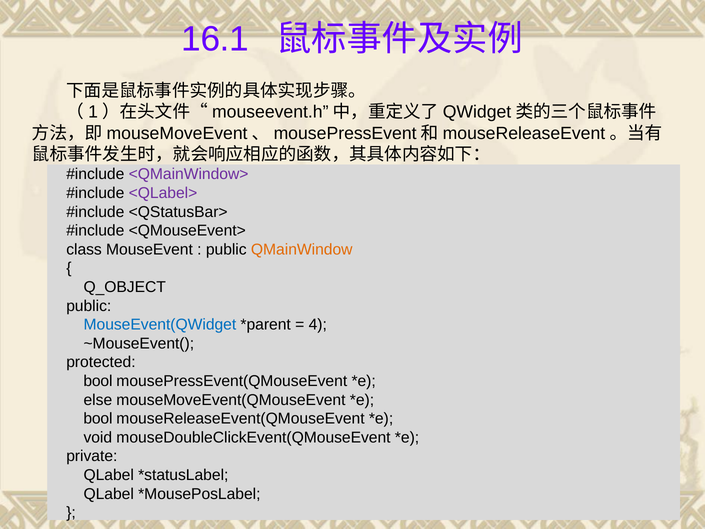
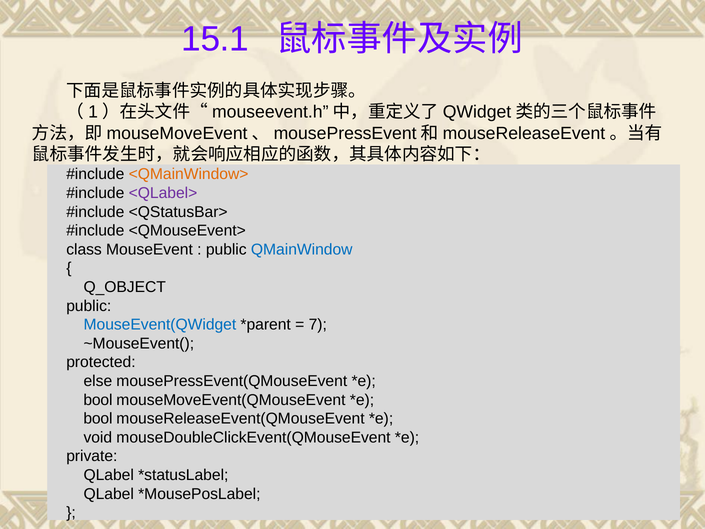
16.1: 16.1 -> 15.1
<QMainWindow> colour: purple -> orange
QMainWindow colour: orange -> blue
4: 4 -> 7
bool at (98, 381): bool -> else
else at (98, 400): else -> bool
